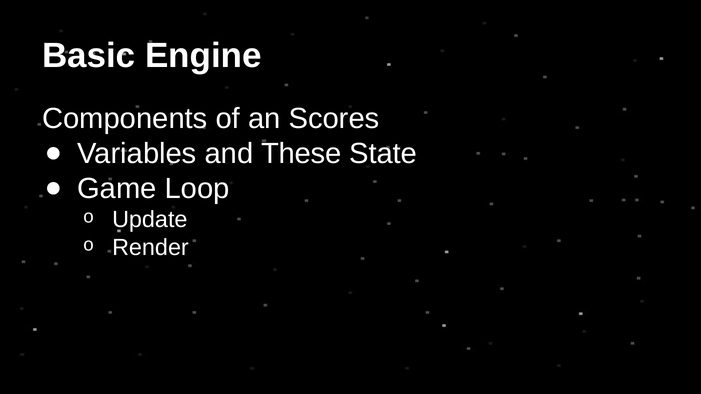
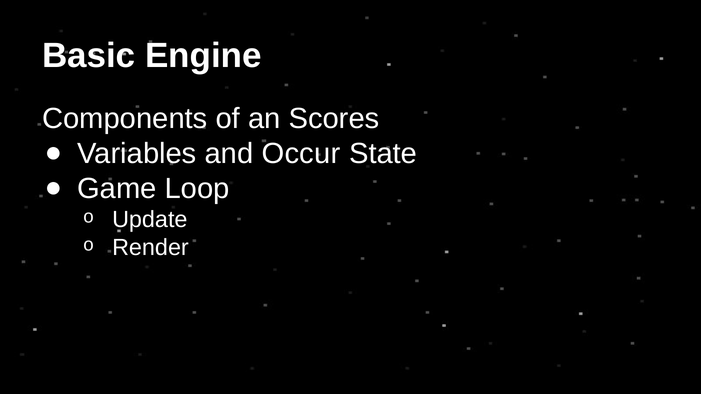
These: These -> Occur
